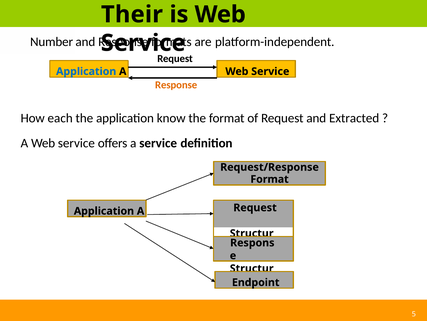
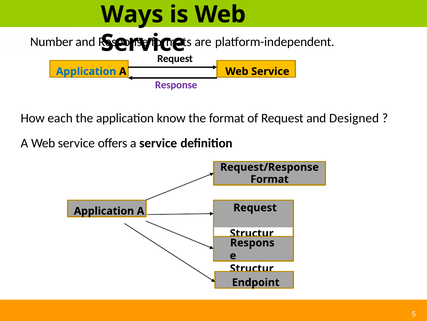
Their: Their -> Ways
Response at (176, 85) colour: orange -> purple
Extracted: Extracted -> Designed
